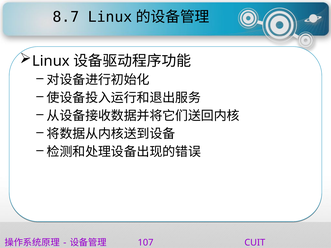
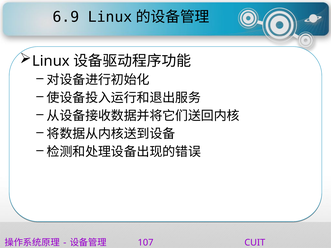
8.7: 8.7 -> 6.9
